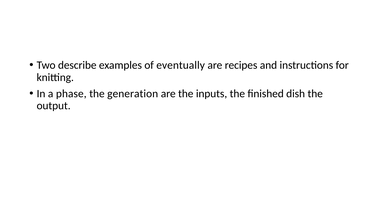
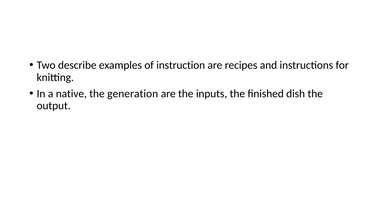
eventually: eventually -> instruction
phase: phase -> native
